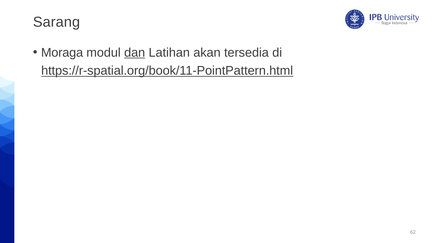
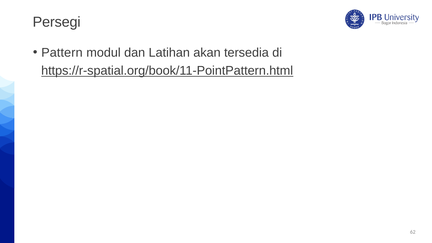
Sarang: Sarang -> Persegi
Moraga: Moraga -> Pattern
dan underline: present -> none
